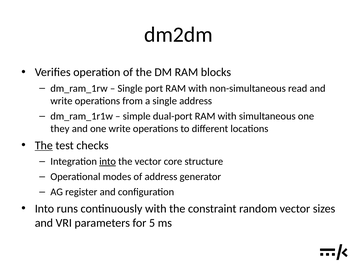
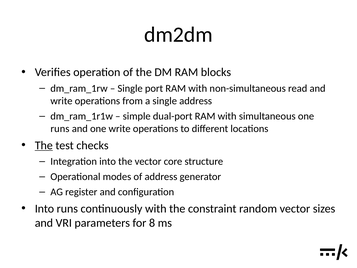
they at (60, 129): they -> runs
into at (108, 161) underline: present -> none
5: 5 -> 8
